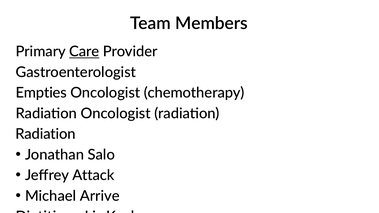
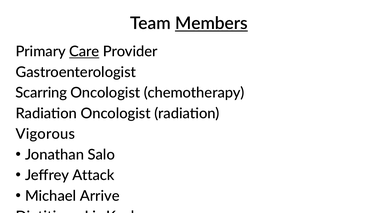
Members underline: none -> present
Empties: Empties -> Scarring
Radiation at (45, 134): Radiation -> Vigorous
